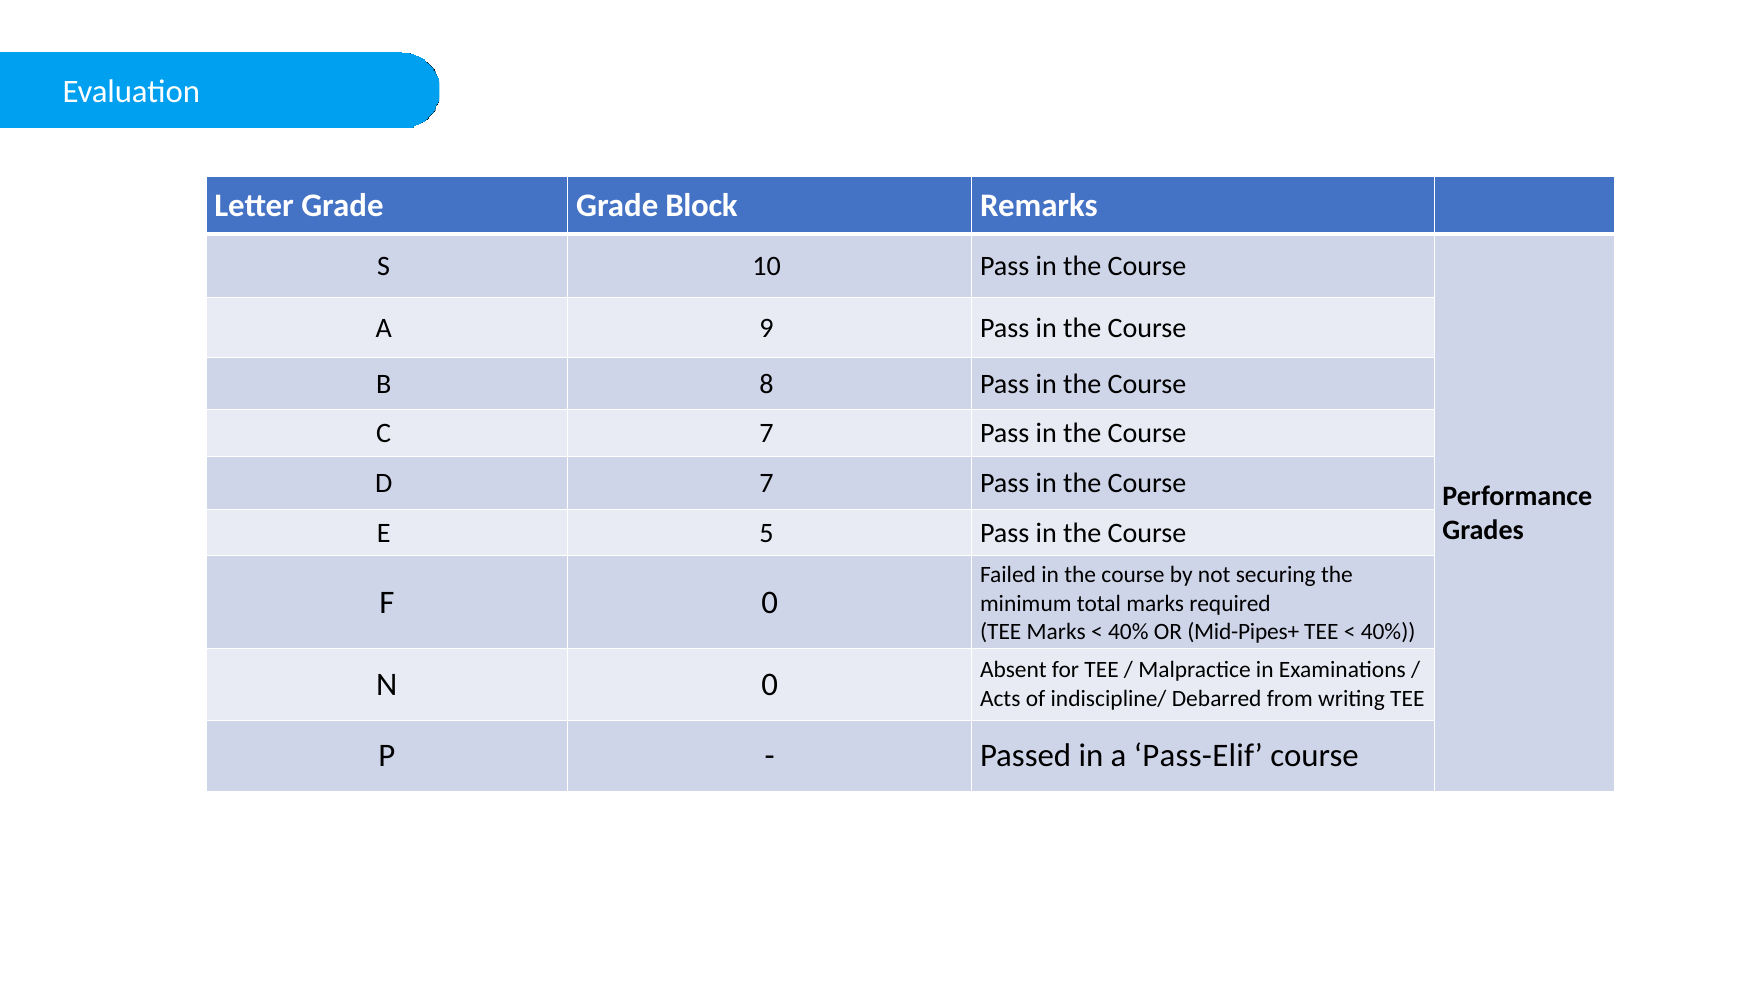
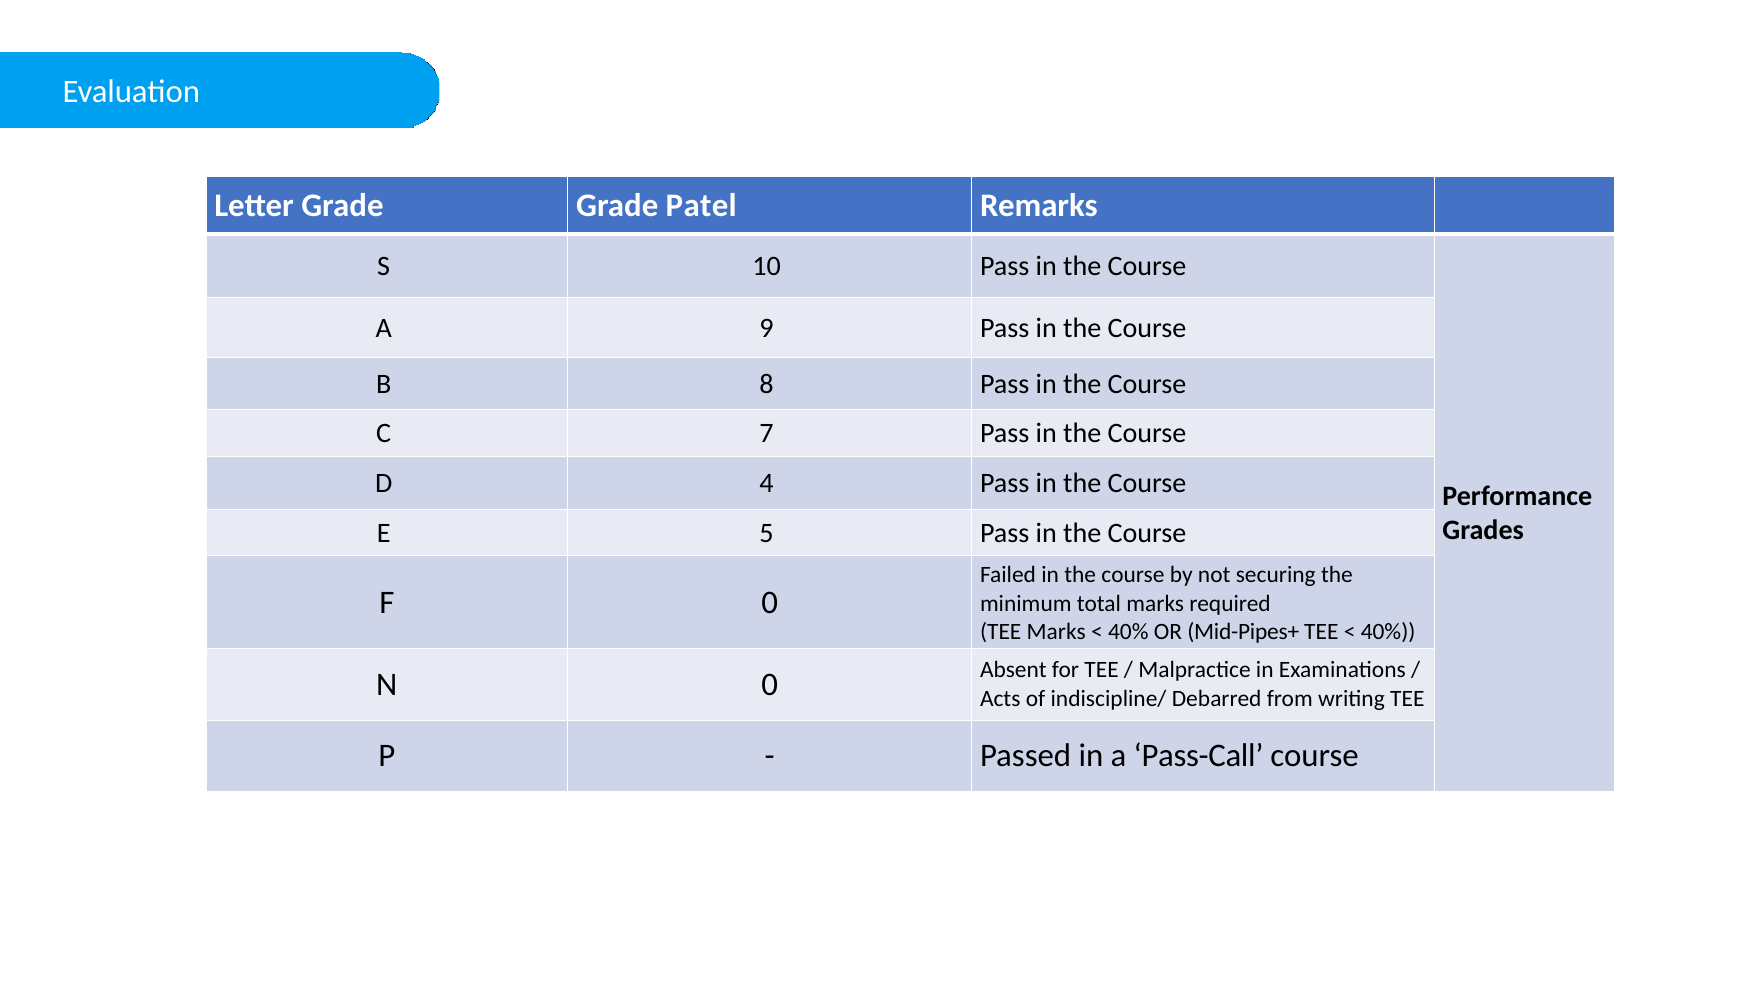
Block: Block -> Patel
D 7: 7 -> 4
Pass-Elif: Pass-Elif -> Pass-Call
